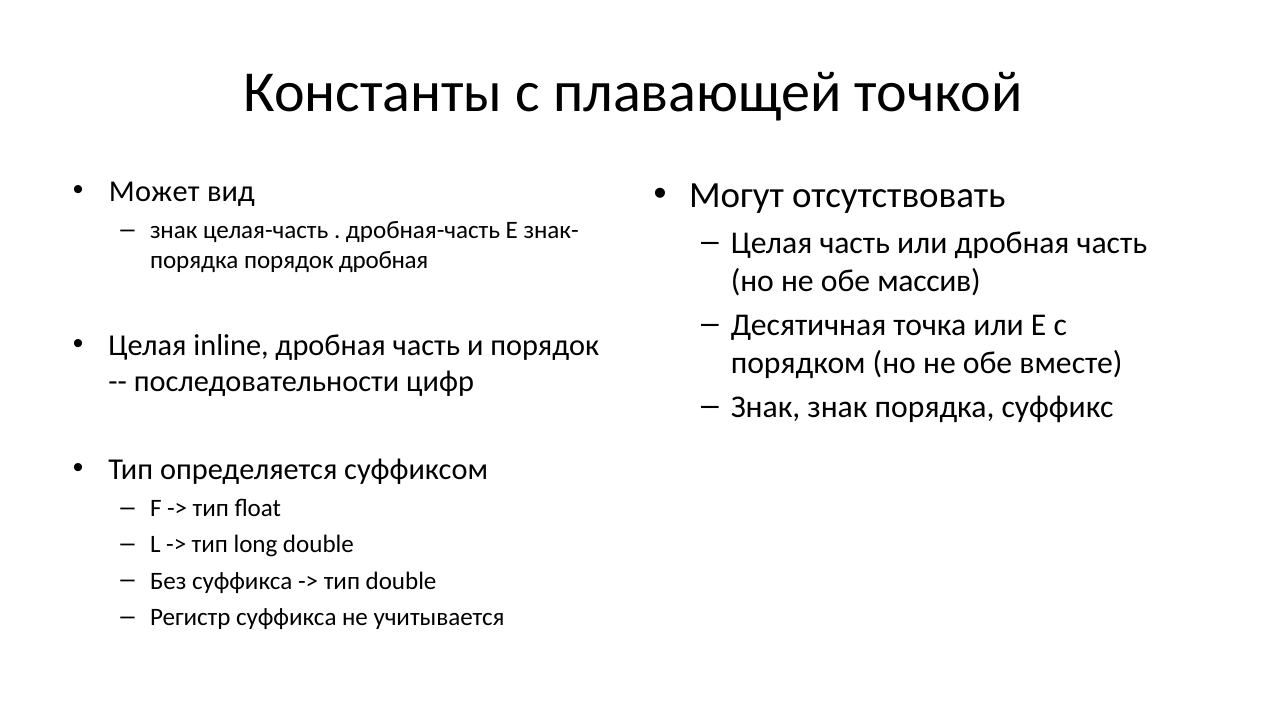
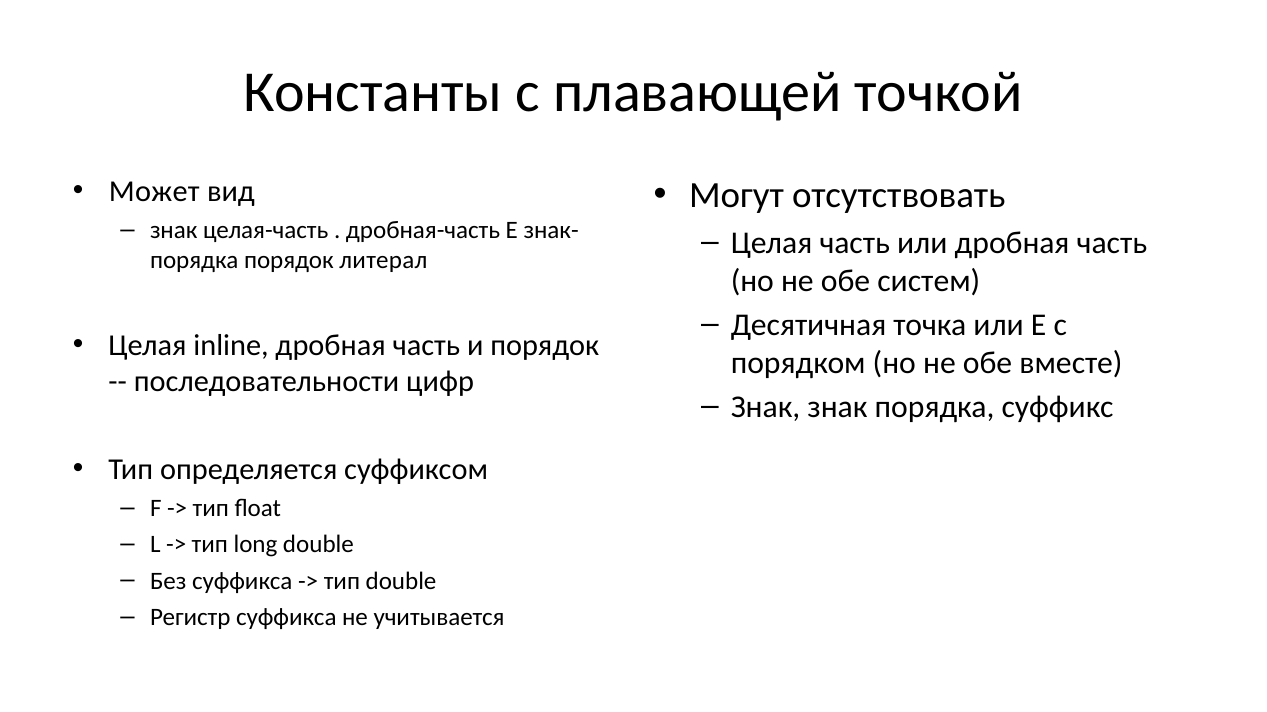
порядок дробная: дробная -> литерал
массив: массив -> систем
